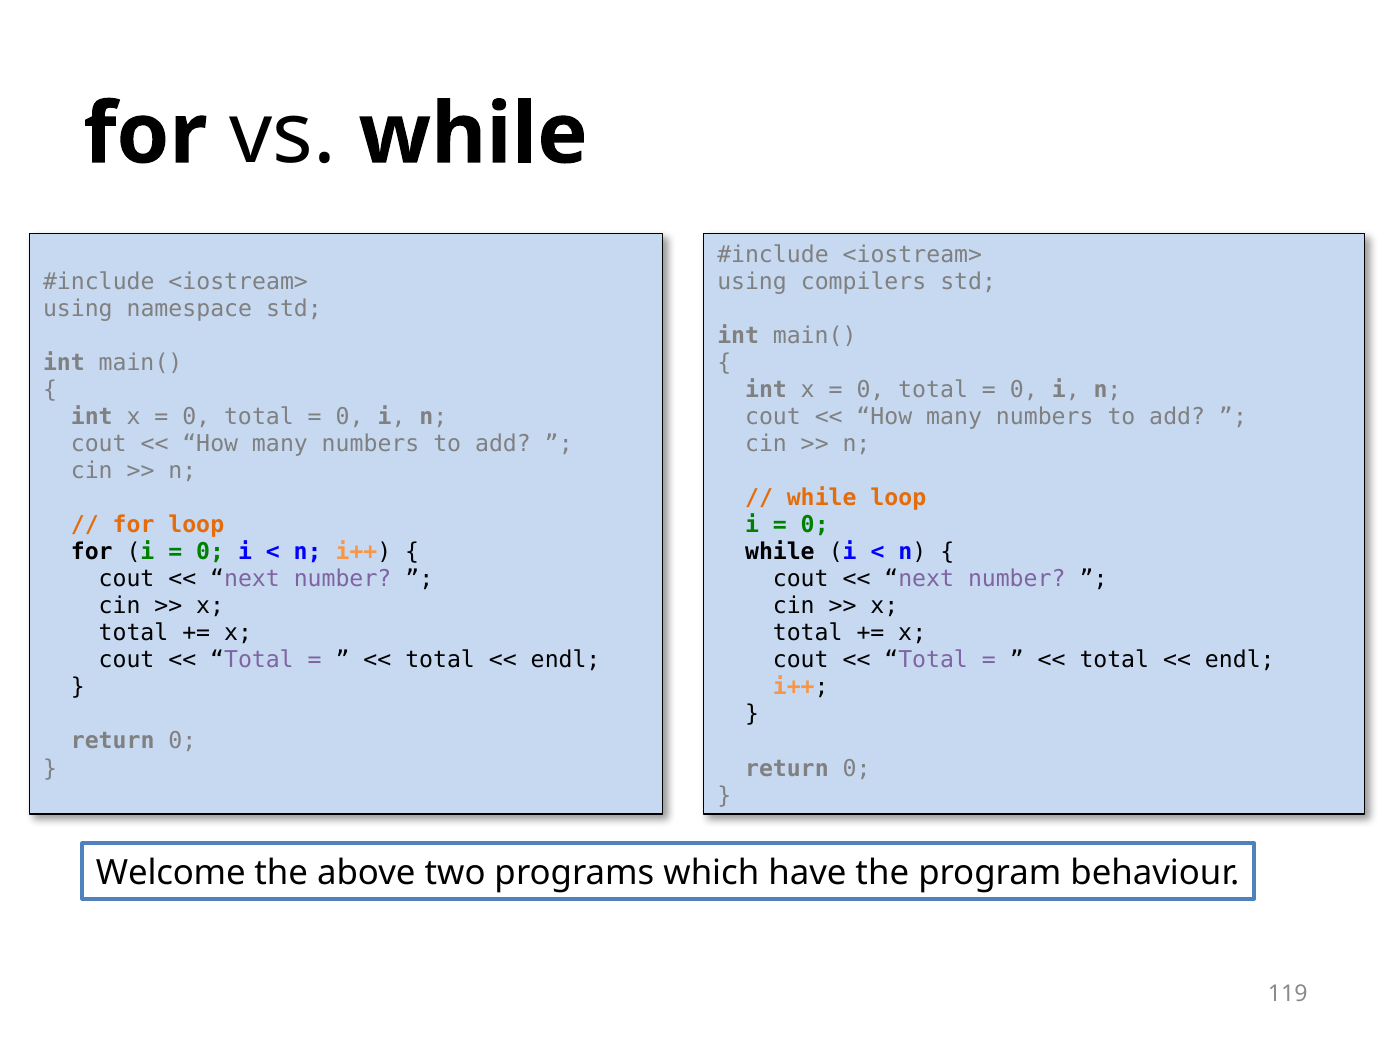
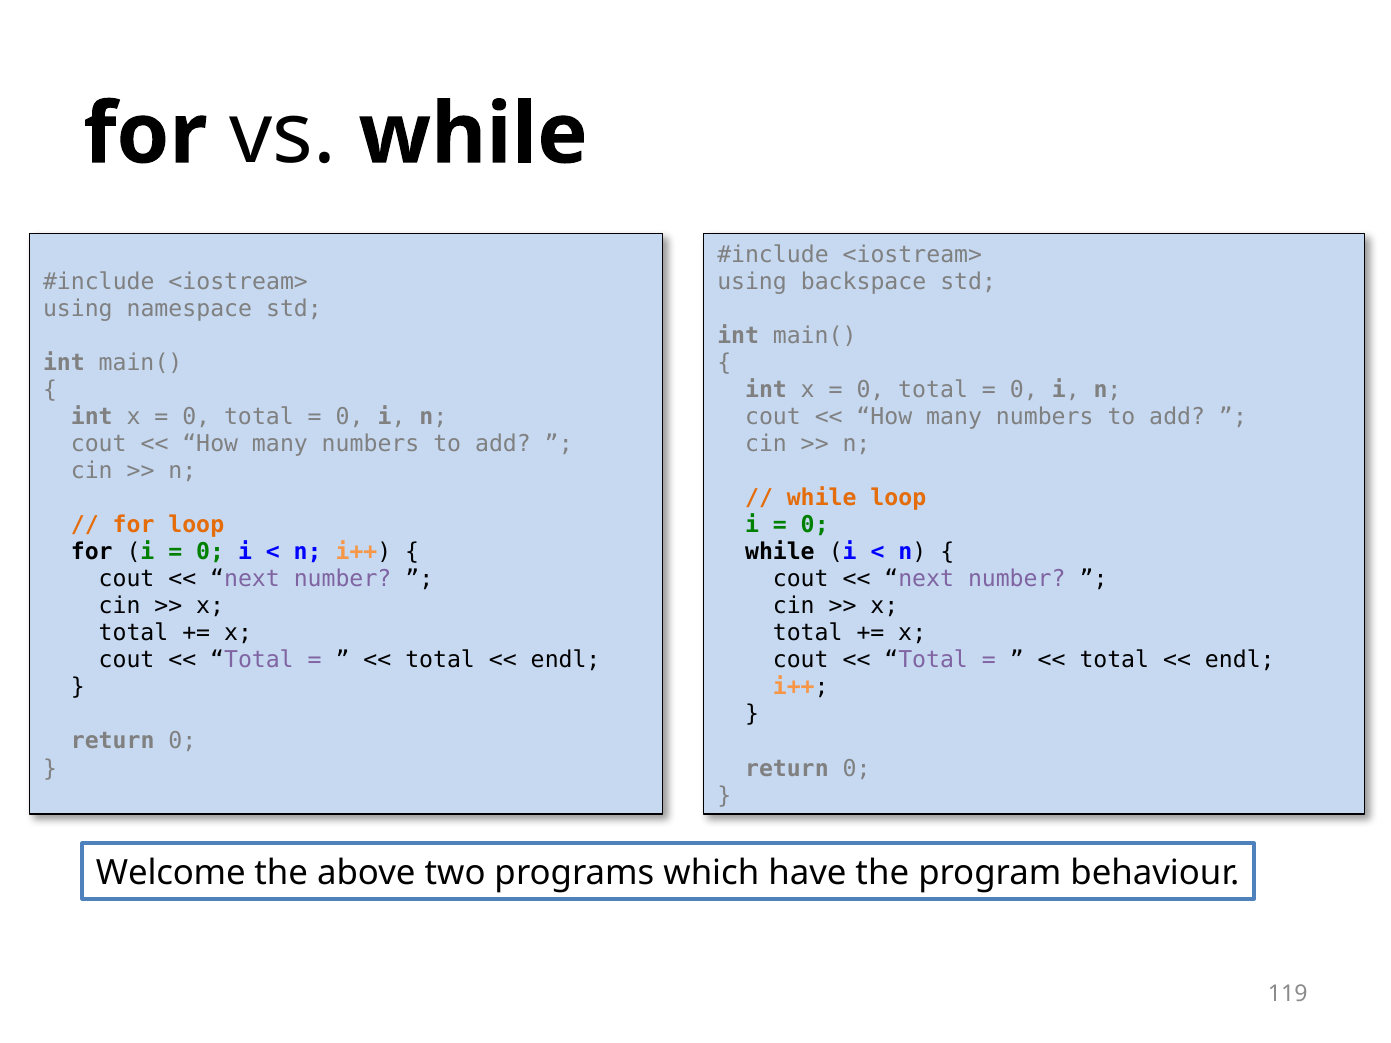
compilers: compilers -> backspace
